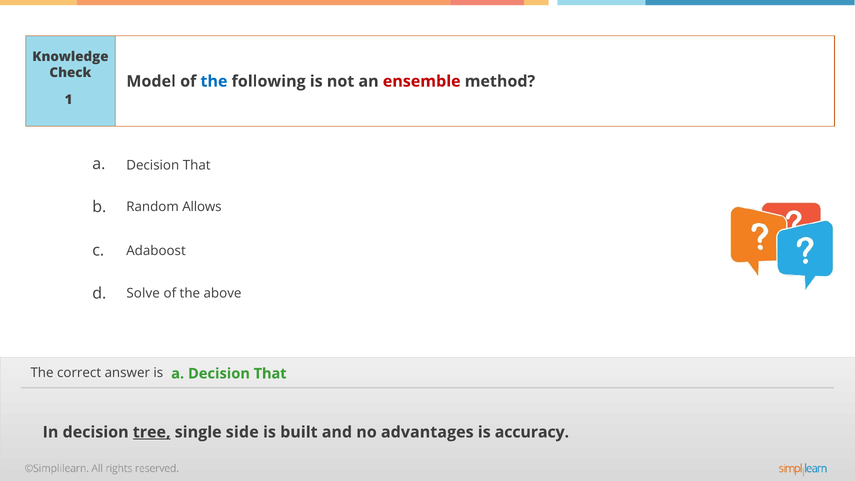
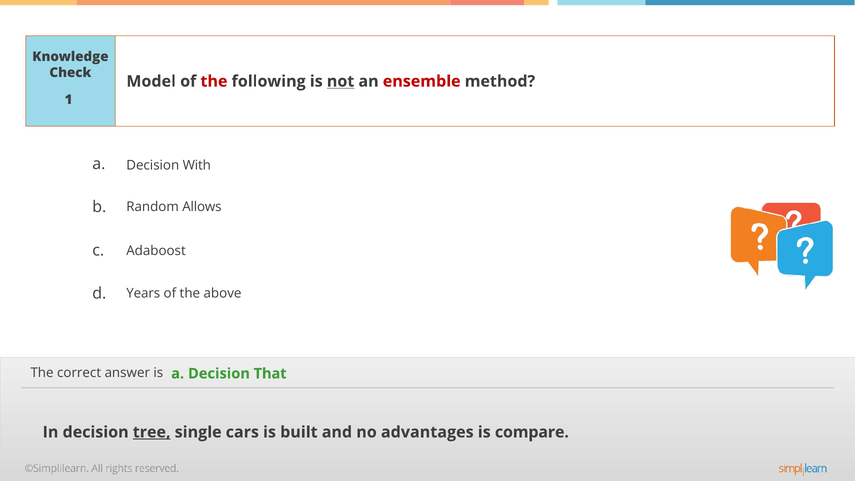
the at (214, 81) colour: blue -> red
not underline: none -> present
That at (197, 165): That -> With
Solve: Solve -> Years
side: side -> cars
accuracy: accuracy -> compare
